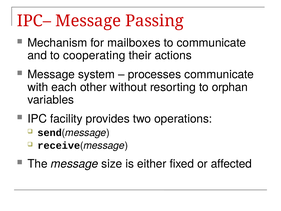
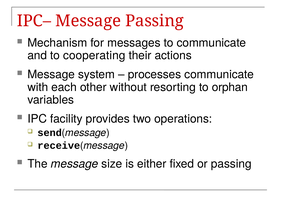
mailboxes: mailboxes -> messages
or affected: affected -> passing
